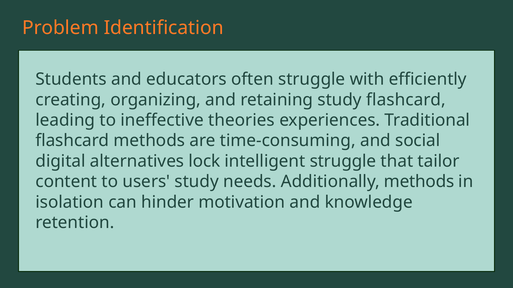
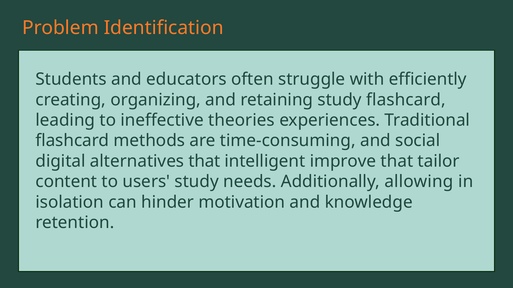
alternatives lock: lock -> that
intelligent struggle: struggle -> improve
Additionally methods: methods -> allowing
